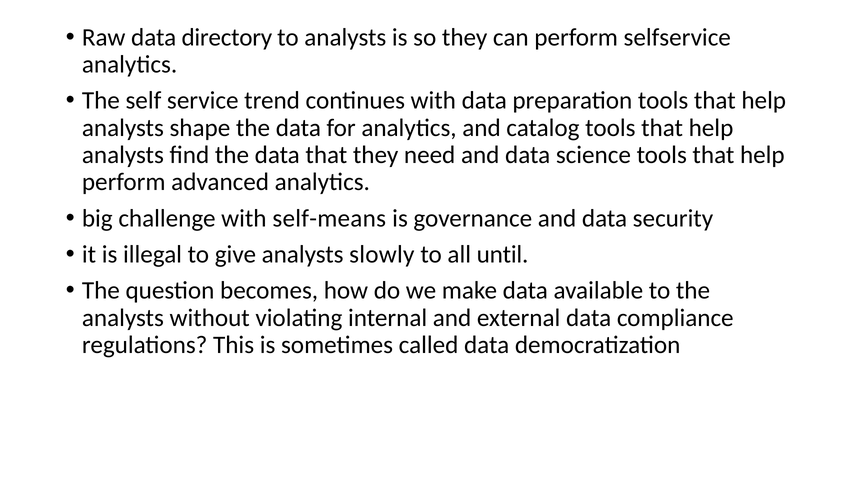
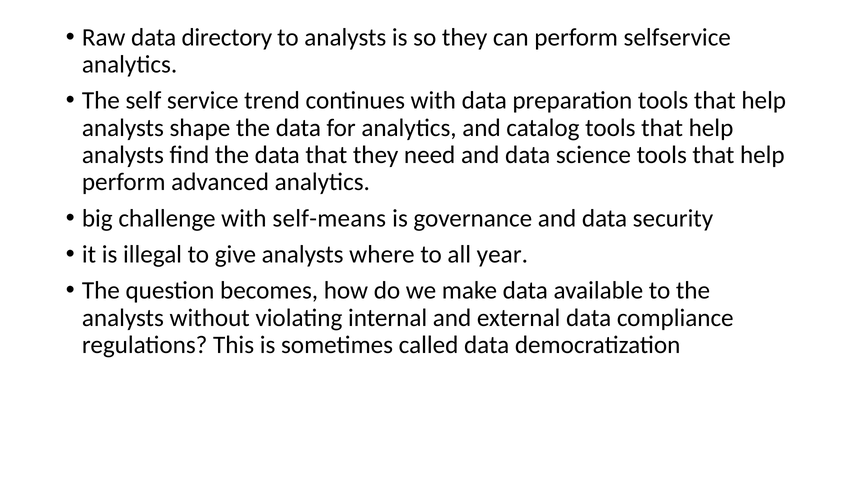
slowly: slowly -> where
until: until -> year
